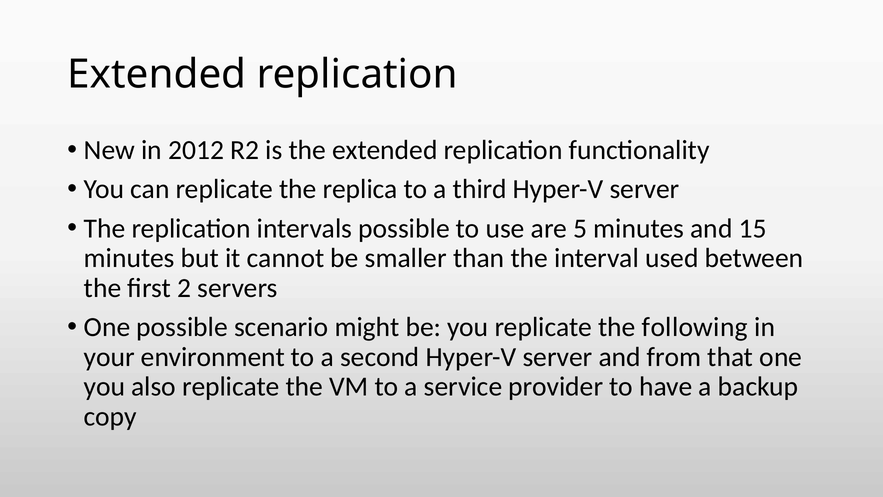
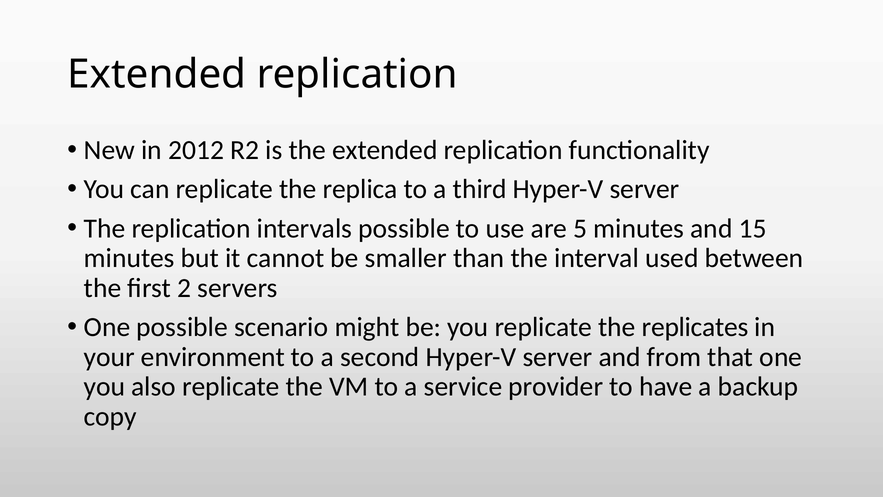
following: following -> replicates
